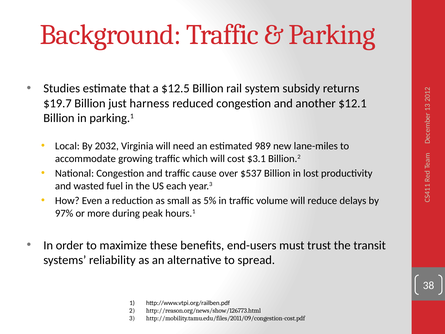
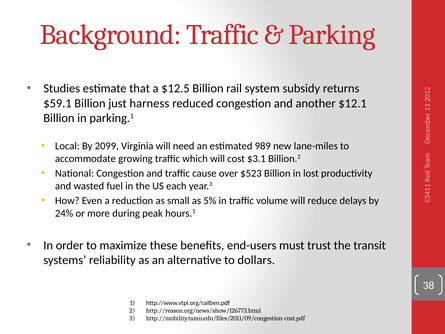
$19.7: $19.7 -> $59.1
2032: 2032 -> 2099
$537: $537 -> $523
97%: 97% -> 24%
spread: spread -> dollars
